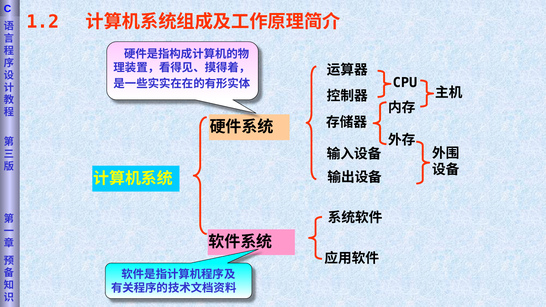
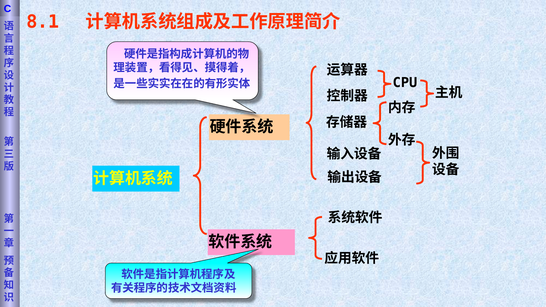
1.2: 1.2 -> 8.1
